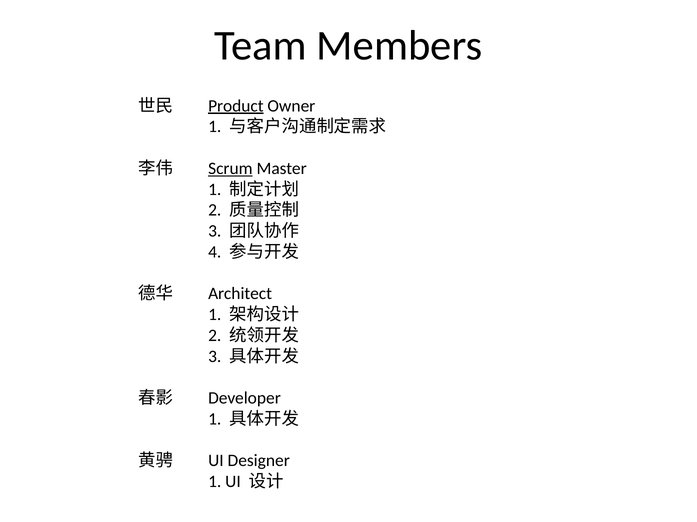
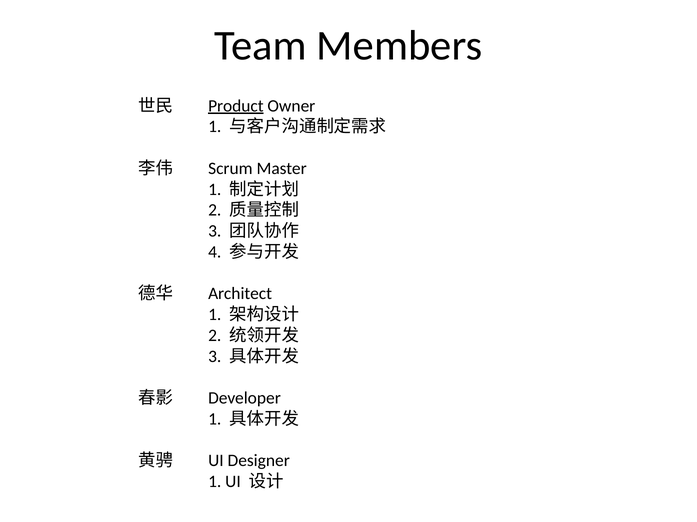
Scrum underline: present -> none
